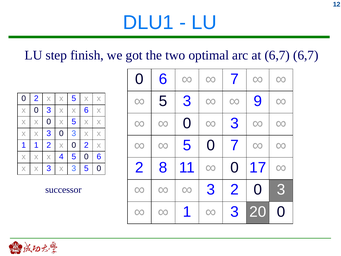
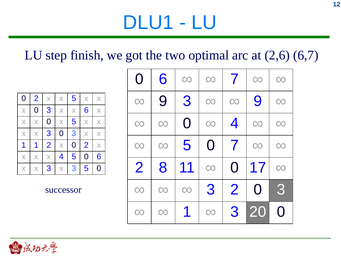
6,7: 6,7 -> 2,6
5 at (163, 101): 5 -> 9
3 at (235, 123): 3 -> 4
